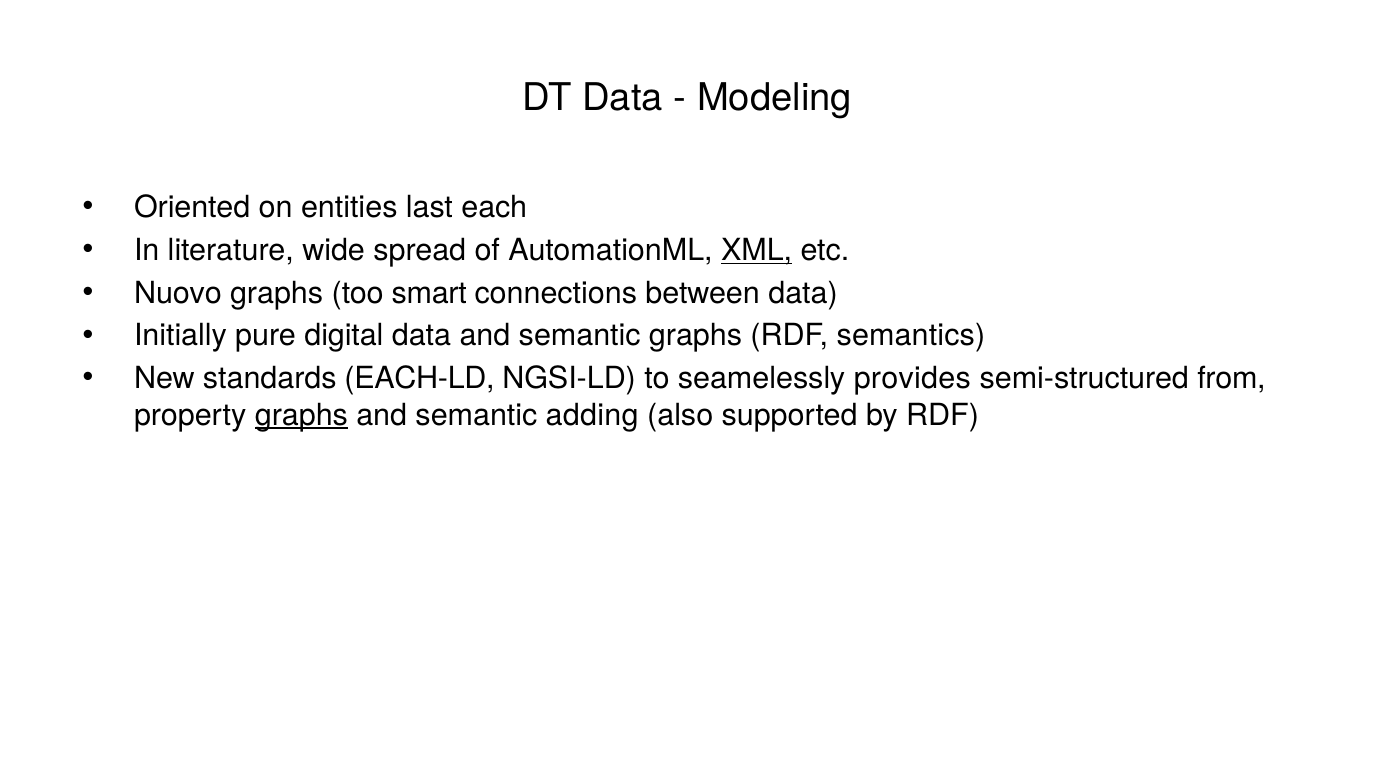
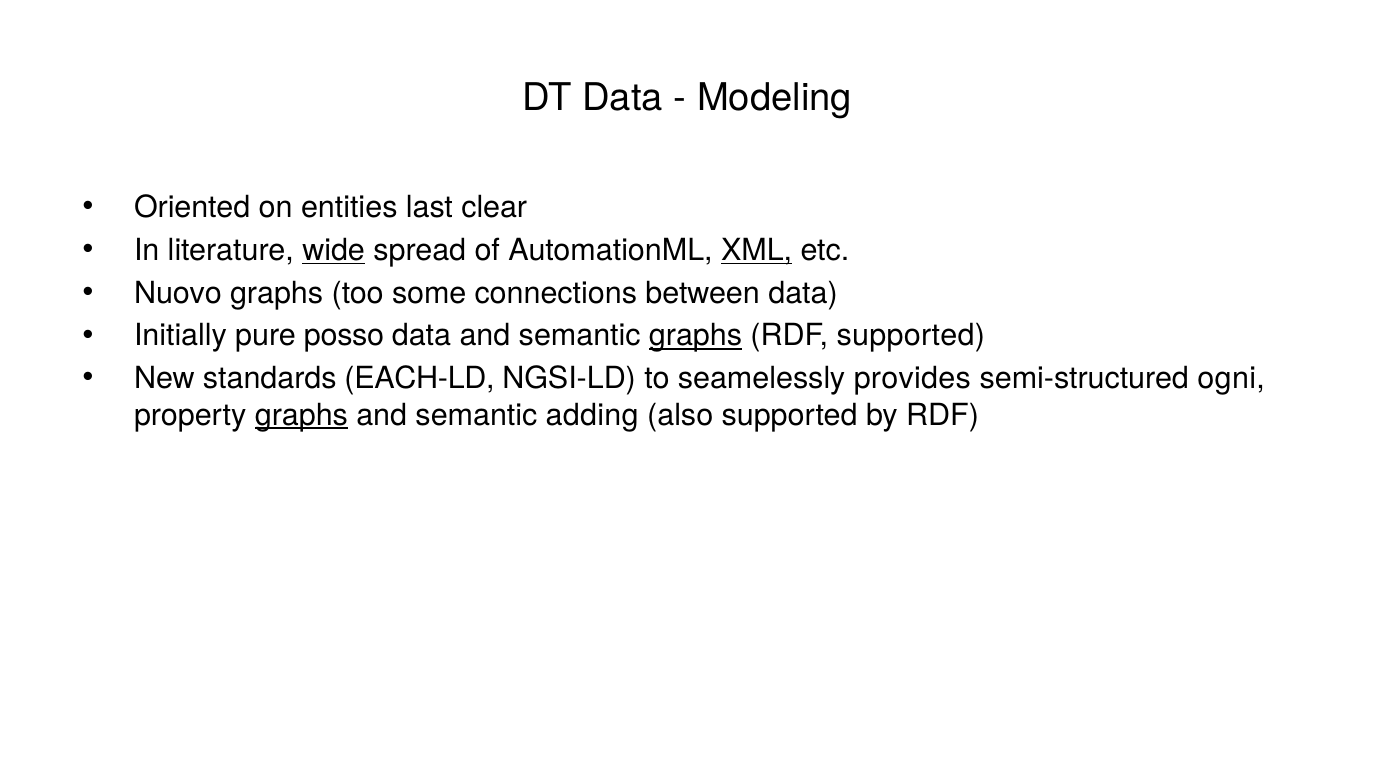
each: each -> clear
wide underline: none -> present
smart: smart -> some
digital: digital -> posso
graphs at (696, 336) underline: none -> present
RDF semantics: semantics -> supported
from: from -> ogni
